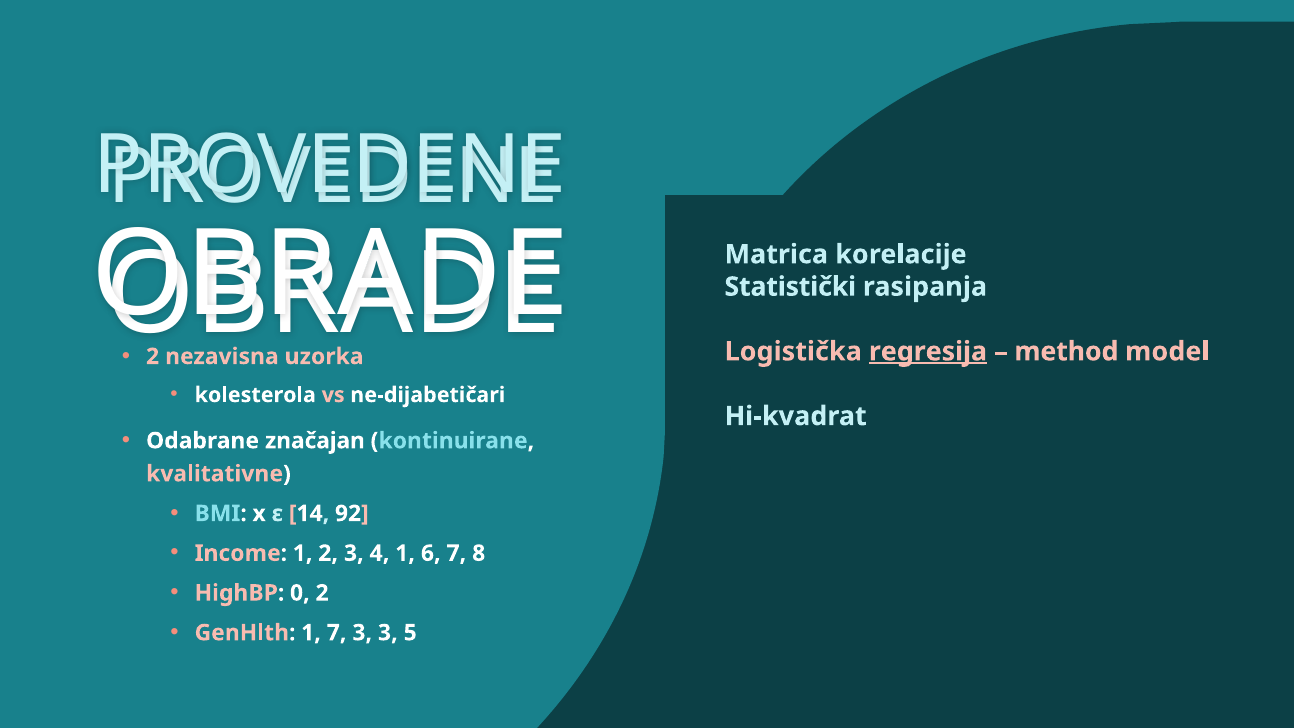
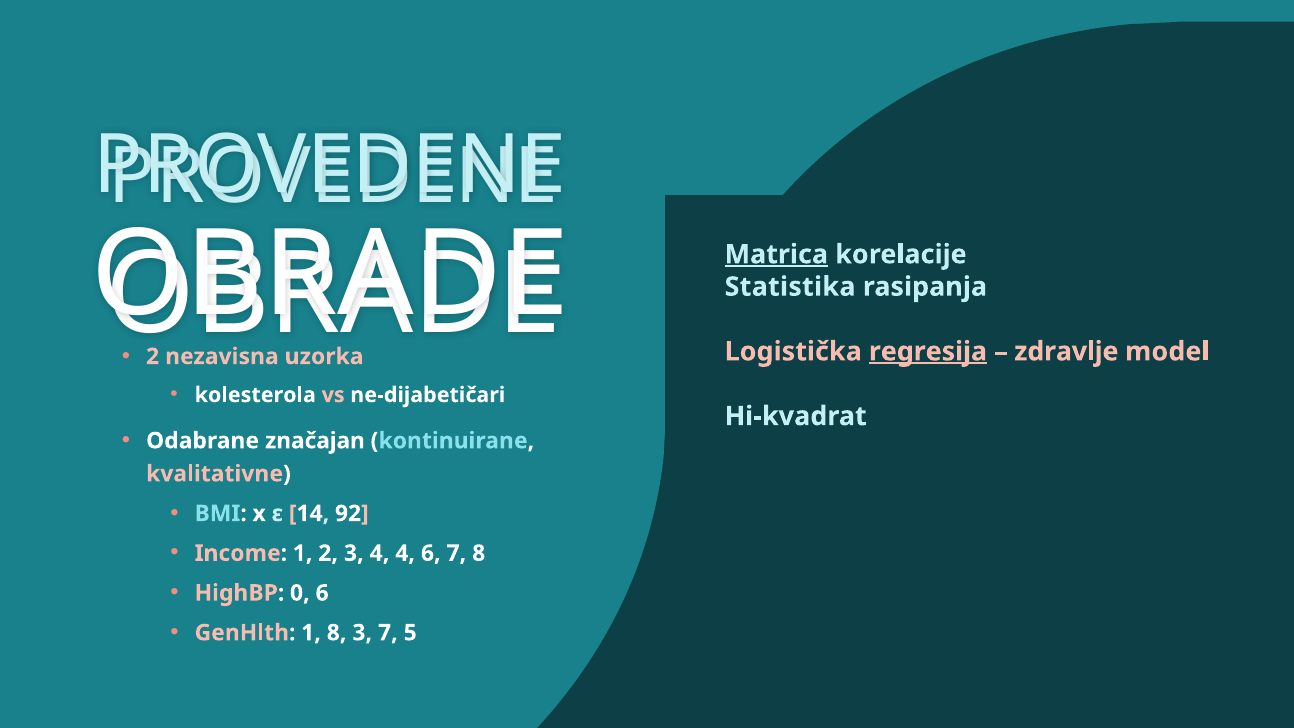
Matrica underline: none -> present
Statistički: Statistički -> Statistika
method: method -> zdravlje
4 1: 1 -> 4
0 2: 2 -> 6
1 7: 7 -> 8
3 3: 3 -> 7
